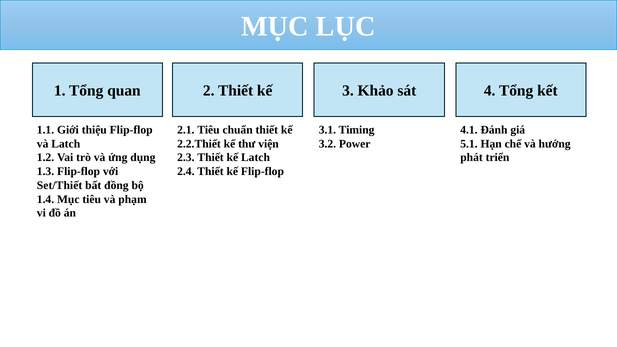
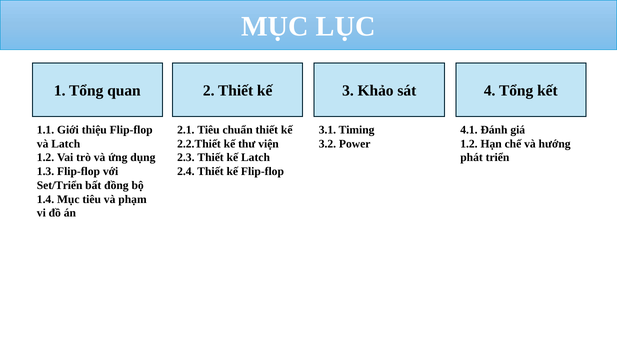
5.1 at (469, 144): 5.1 -> 1.2
Set/Thiết: Set/Thiết -> Set/Triển
